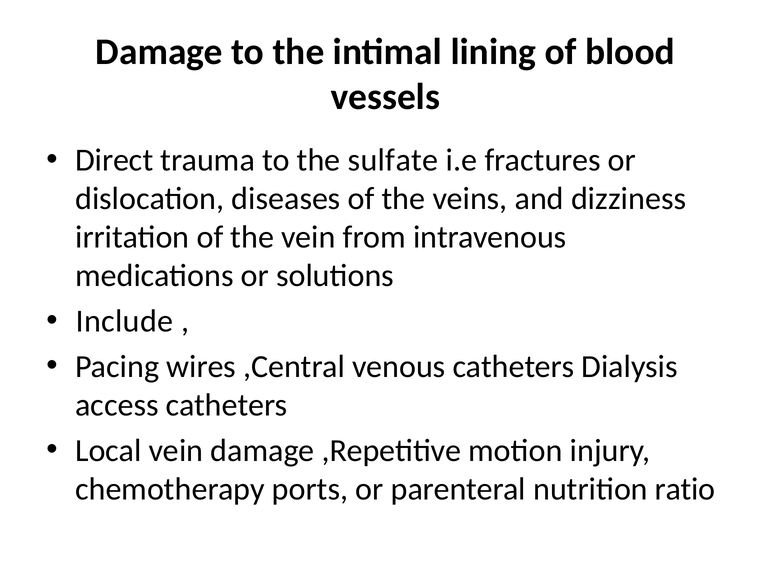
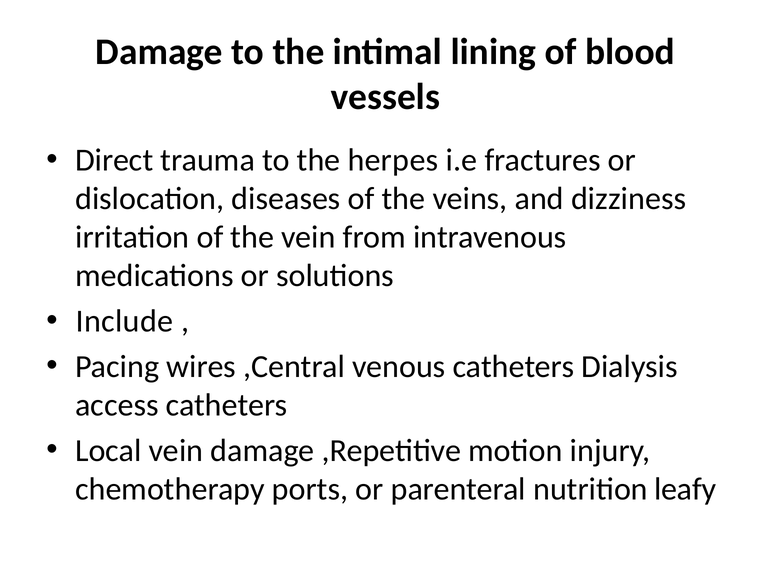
sulfate: sulfate -> herpes
ratio: ratio -> leafy
